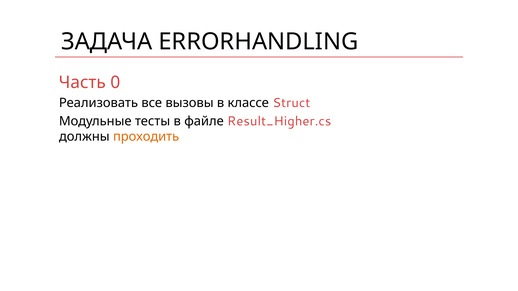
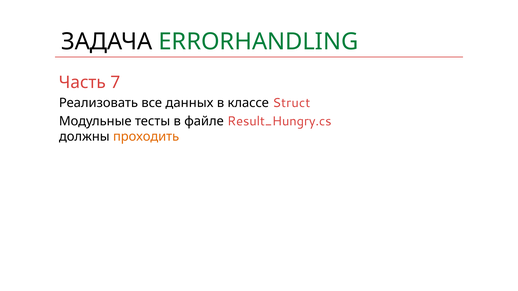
ERRORHANDLING colour: black -> green
0: 0 -> 7
вызовы: вызовы -> данных
Result_Higher.cs: Result_Higher.cs -> Result_Hungry.cs
